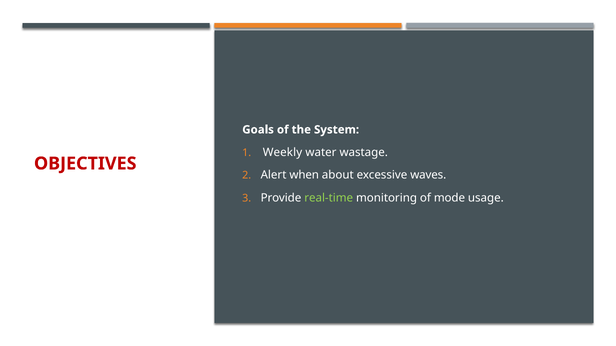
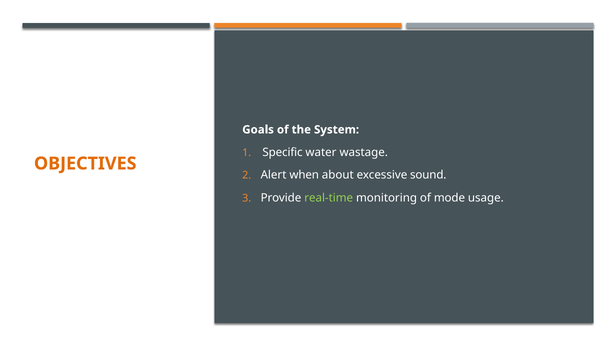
Weekly: Weekly -> Specific
OBJECTIVES colour: red -> orange
waves: waves -> sound
